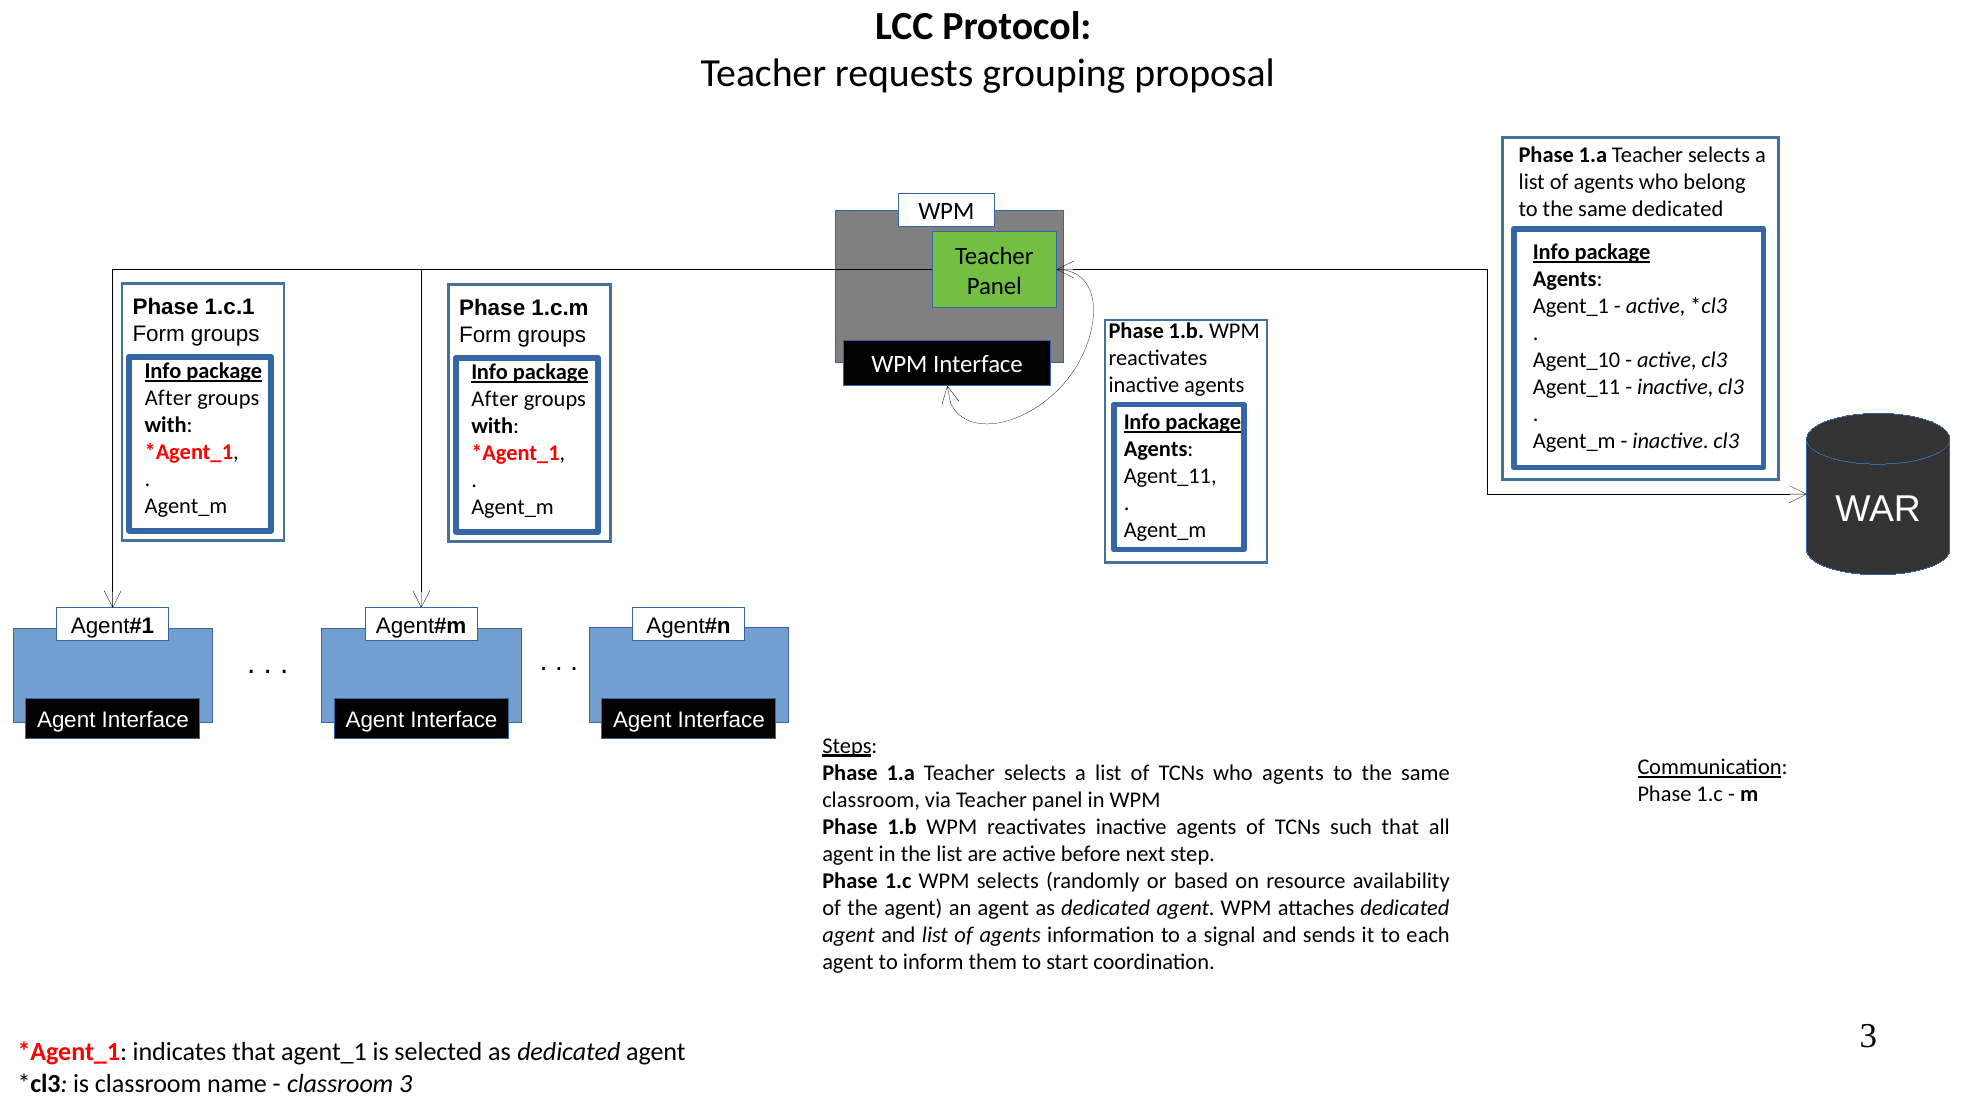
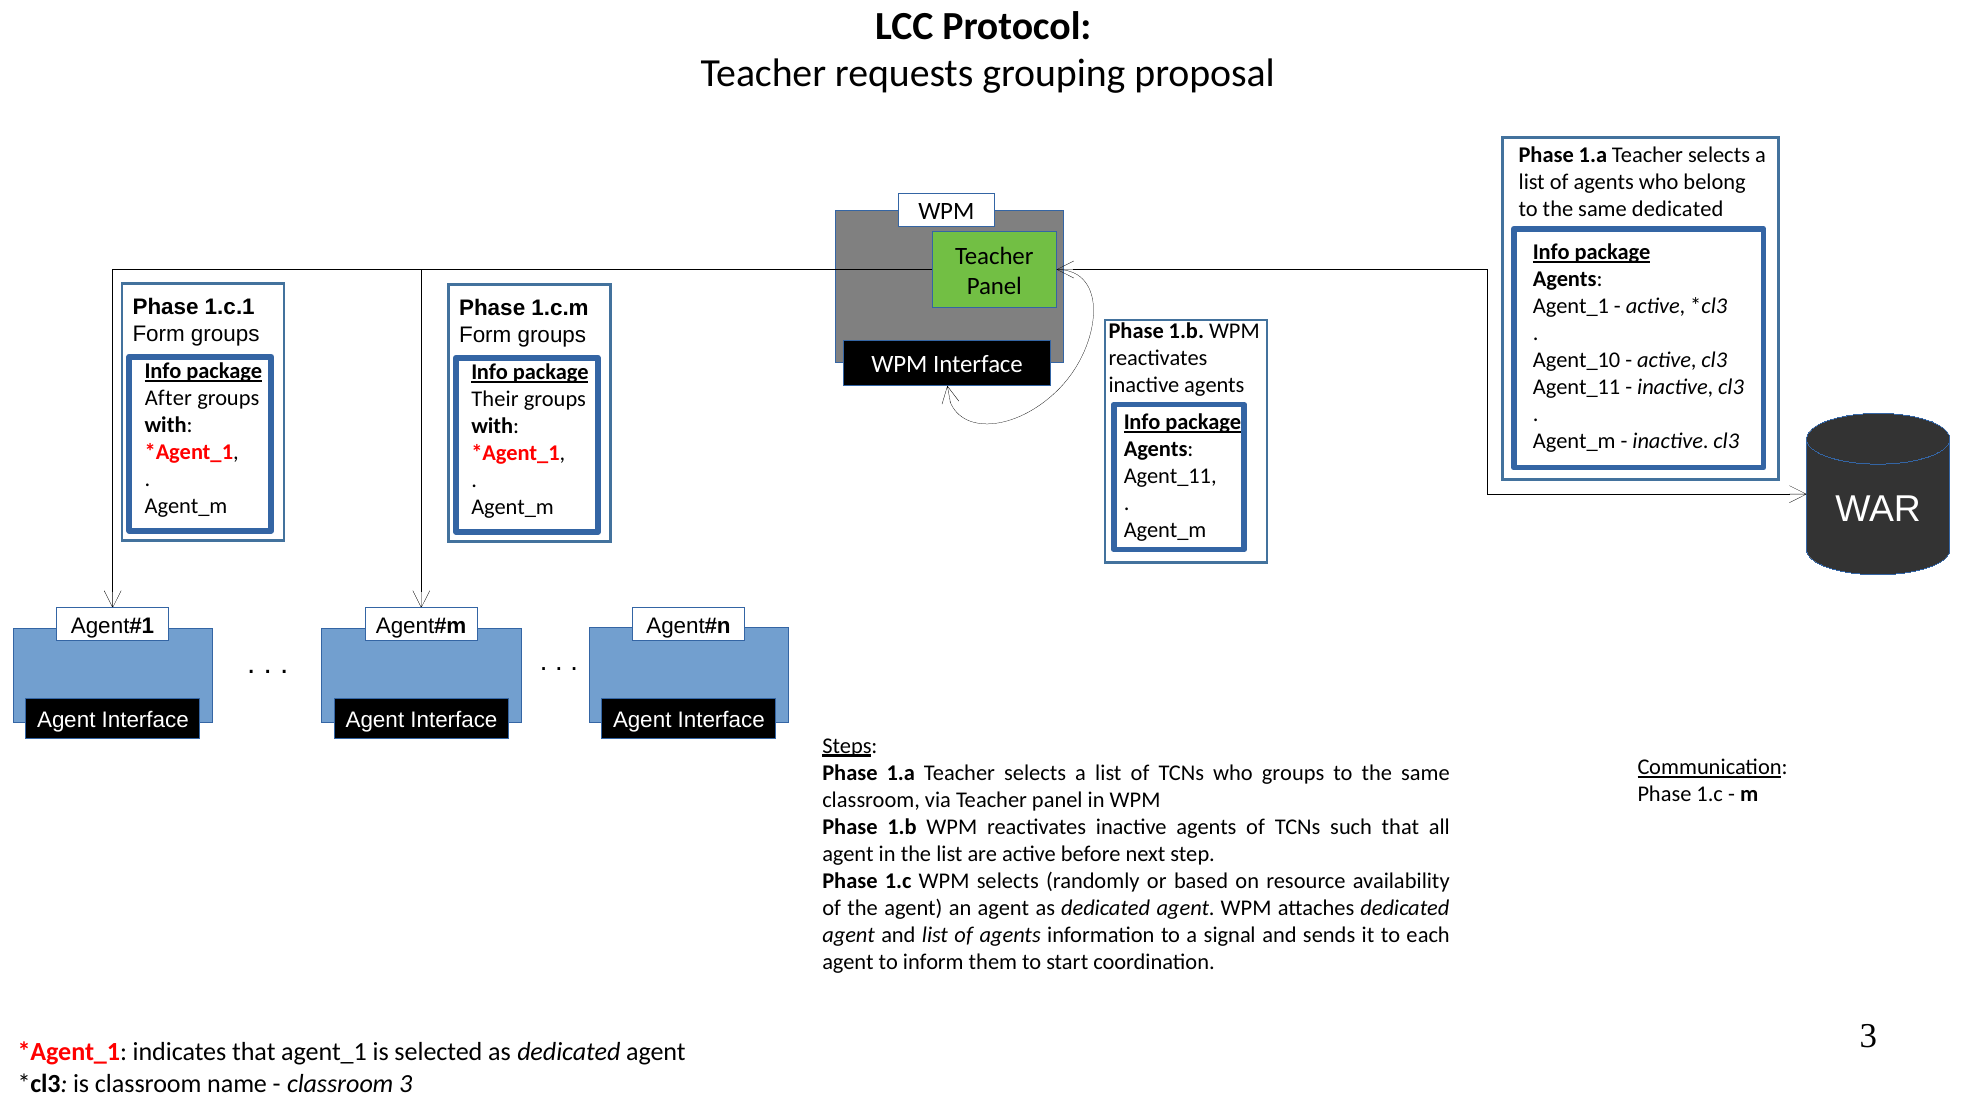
After at (495, 399): After -> Their
who agents: agents -> groups
